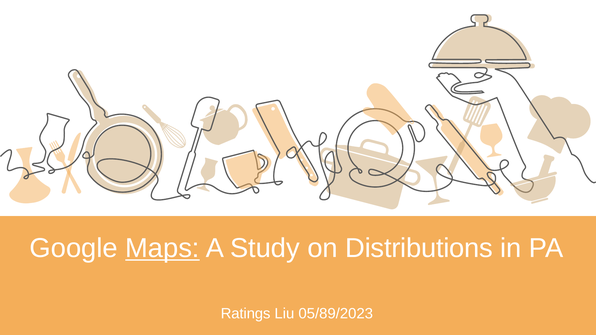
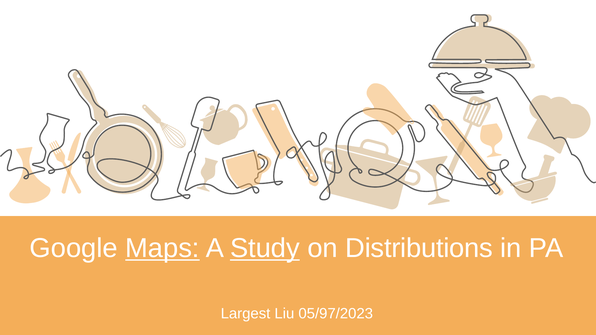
Study underline: none -> present
Ratings: Ratings -> Largest
05/89/2023: 05/89/2023 -> 05/97/2023
